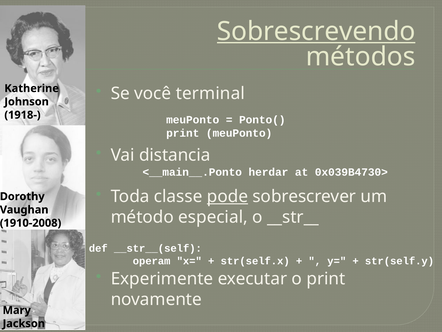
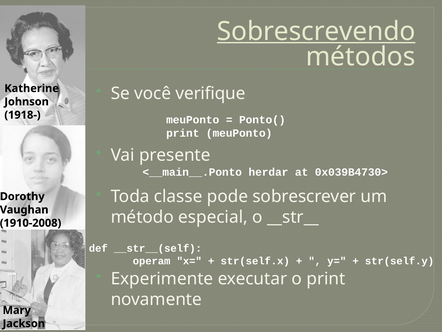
terminal: terminal -> verifique
distancia: distancia -> presente
pode underline: present -> none
